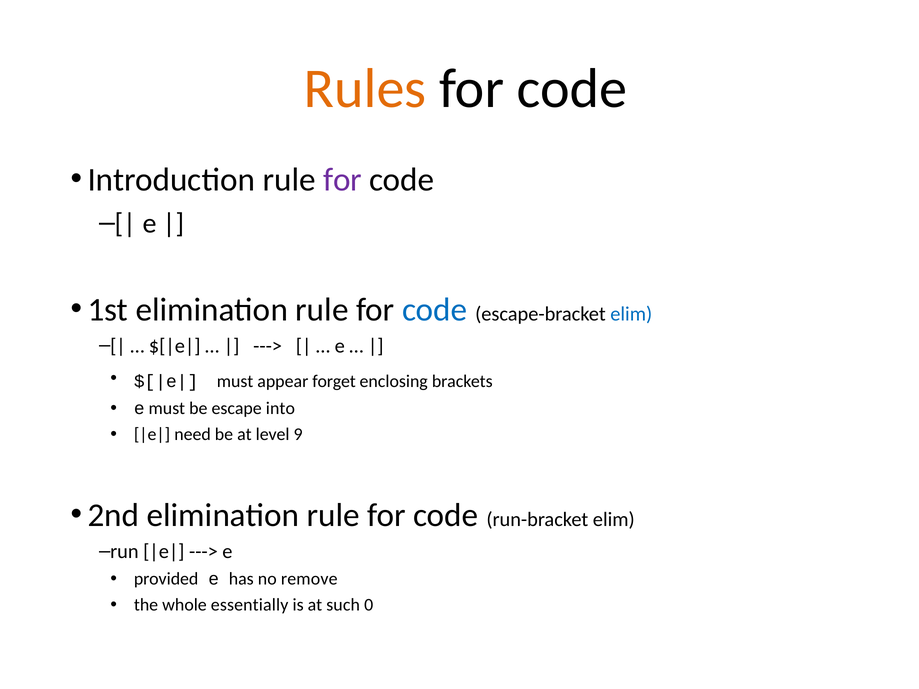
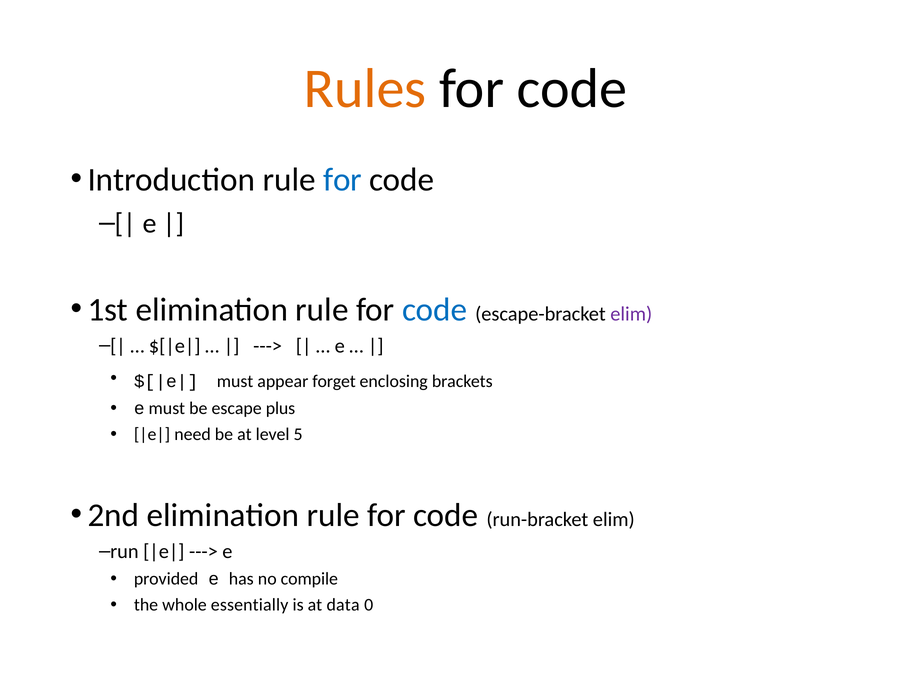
for at (342, 180) colour: purple -> blue
elim at (631, 314) colour: blue -> purple
into: into -> plus
9: 9 -> 5
remove: remove -> compile
such: such -> data
